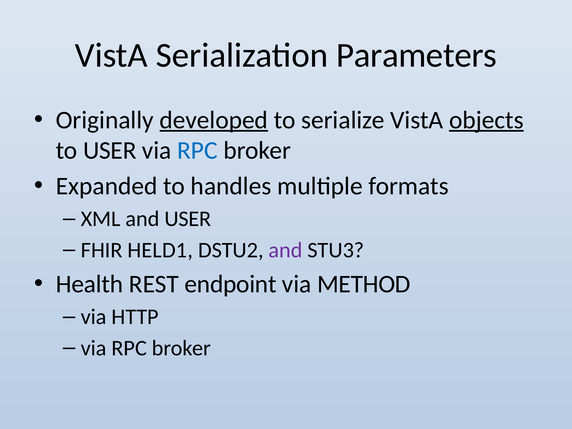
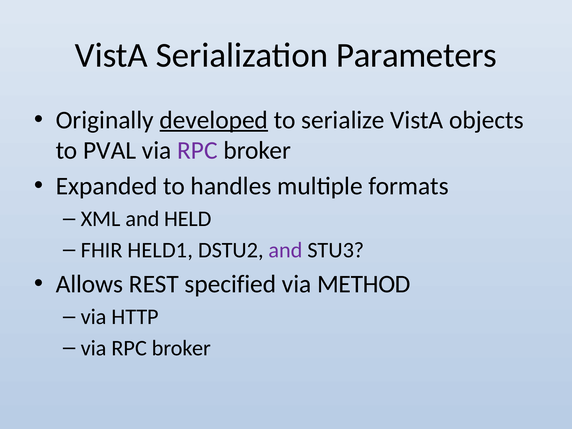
objects underline: present -> none
to USER: USER -> PVAL
RPC at (197, 151) colour: blue -> purple
and USER: USER -> HELD
Health: Health -> Allows
endpoint: endpoint -> specified
